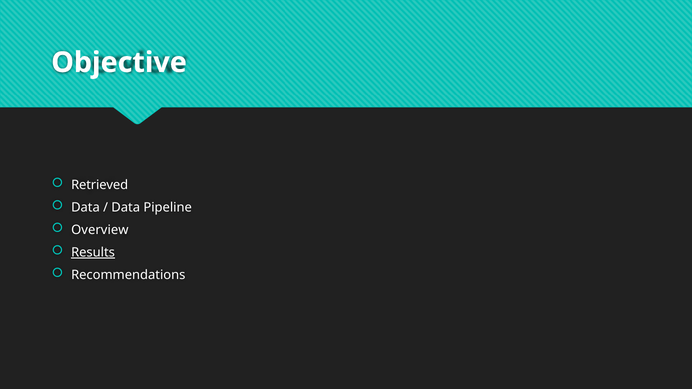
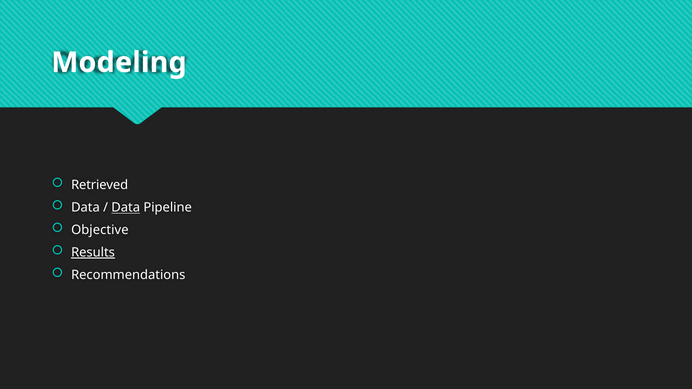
Objective: Objective -> Modeling
Data at (126, 208) underline: none -> present
Overview: Overview -> Objective
